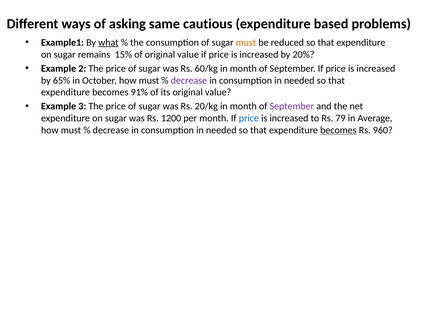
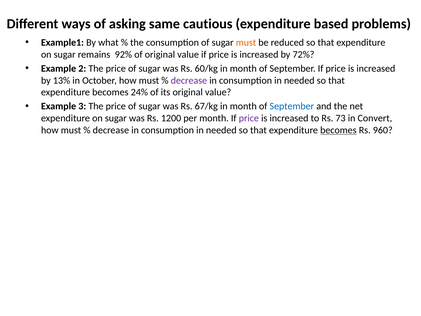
what underline: present -> none
15%: 15% -> 92%
20%: 20% -> 72%
65%: 65% -> 13%
91%: 91% -> 24%
20/kg: 20/kg -> 67/kg
September at (292, 106) colour: purple -> blue
price at (249, 118) colour: blue -> purple
79: 79 -> 73
Average: Average -> Convert
